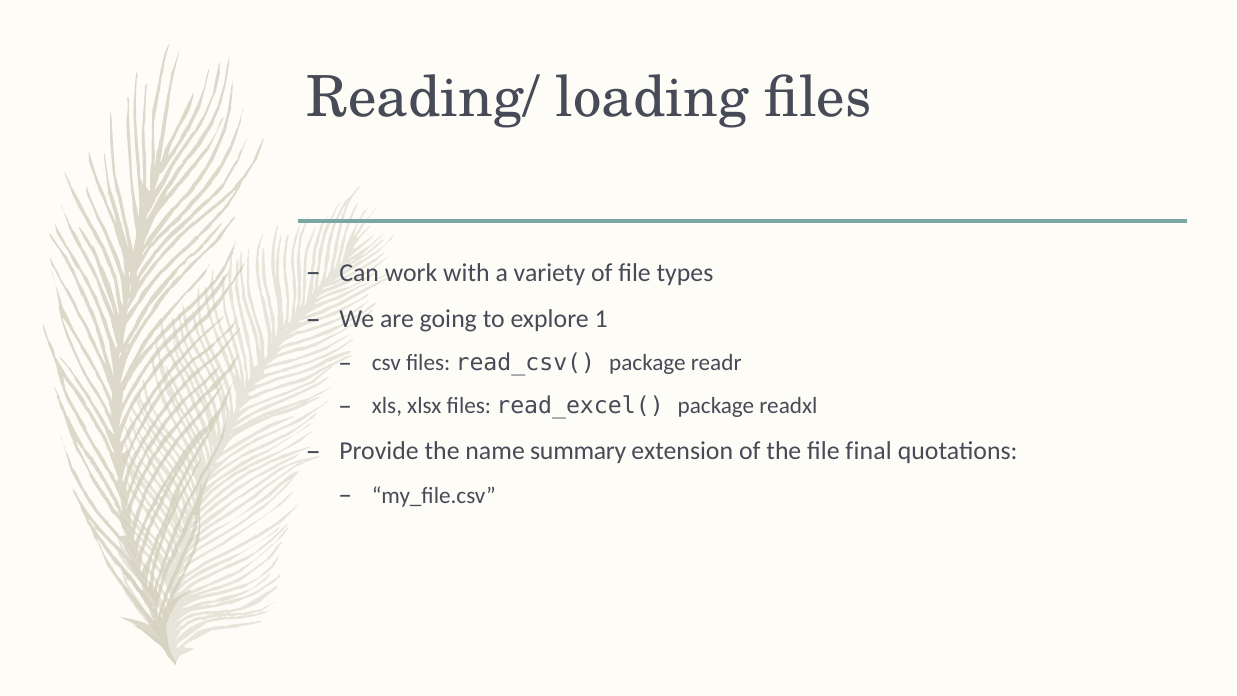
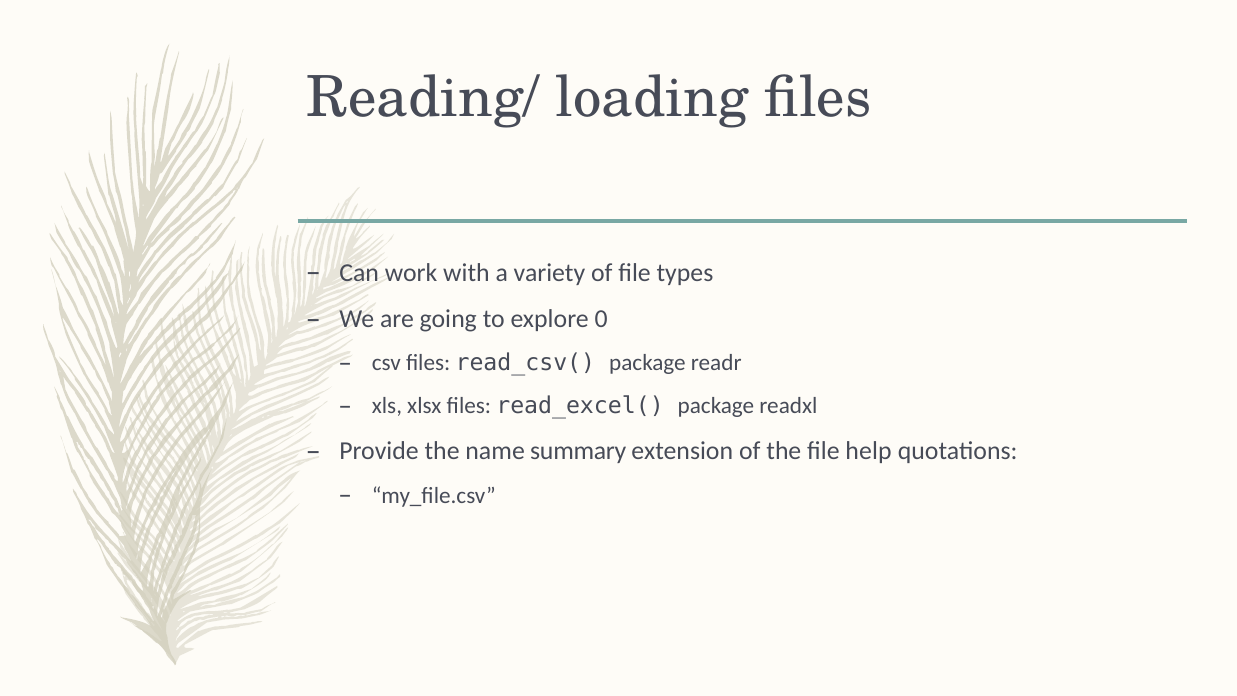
1: 1 -> 0
final: final -> help
